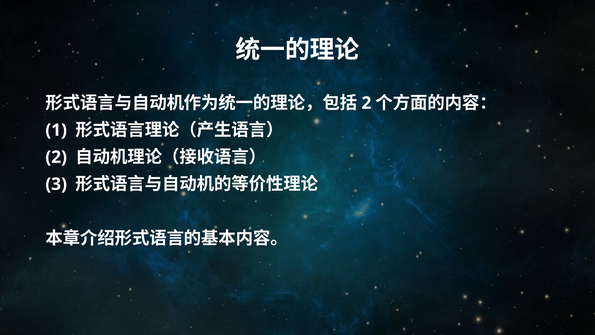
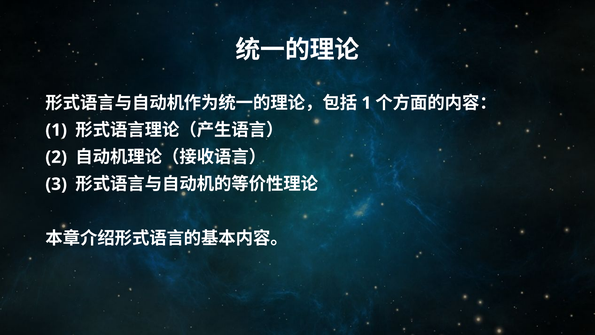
2 at (366, 103): 2 -> 1
